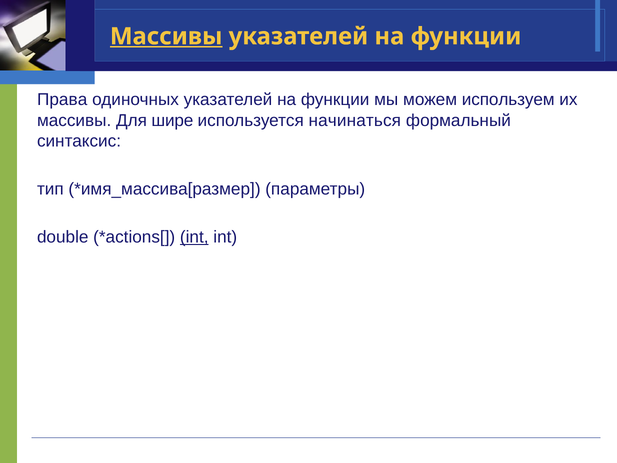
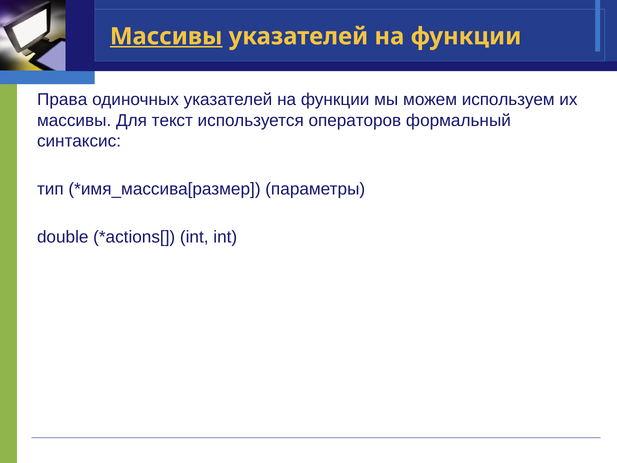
шире: шире -> текст
начинаться: начинаться -> операторов
int at (194, 237) underline: present -> none
